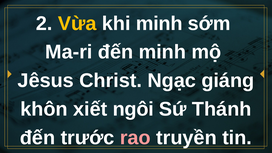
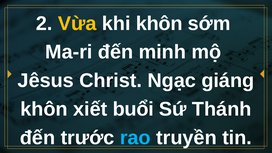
khi minh: minh -> khôn
ngôi: ngôi -> buổi
rao colour: pink -> light blue
